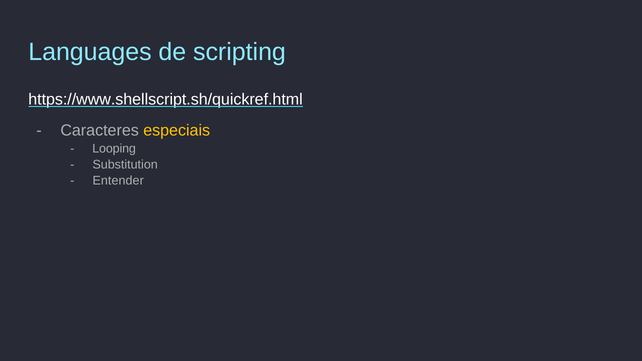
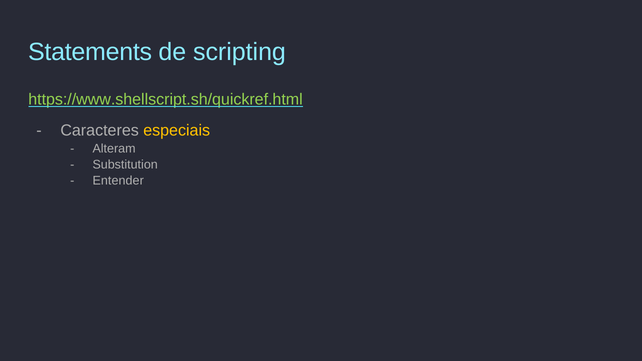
Languages: Languages -> Statements
https://www.shellscript.sh/quickref.html colour: white -> light green
Looping: Looping -> Alteram
